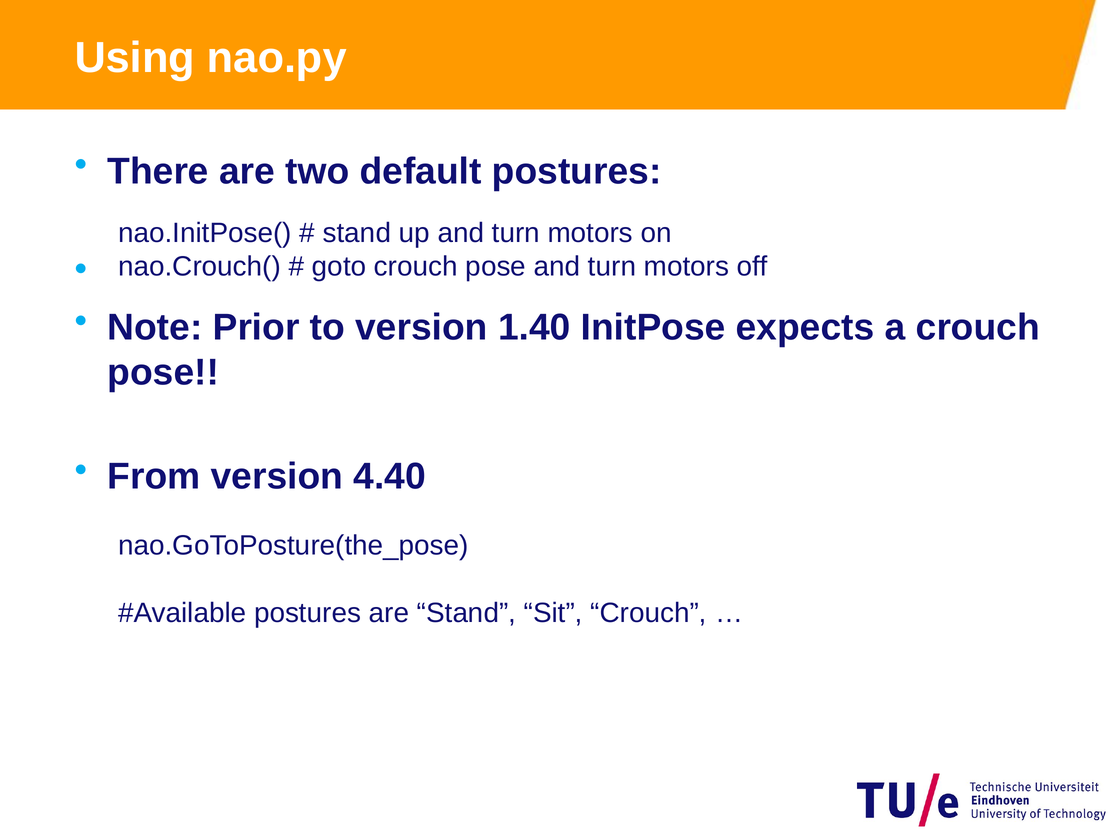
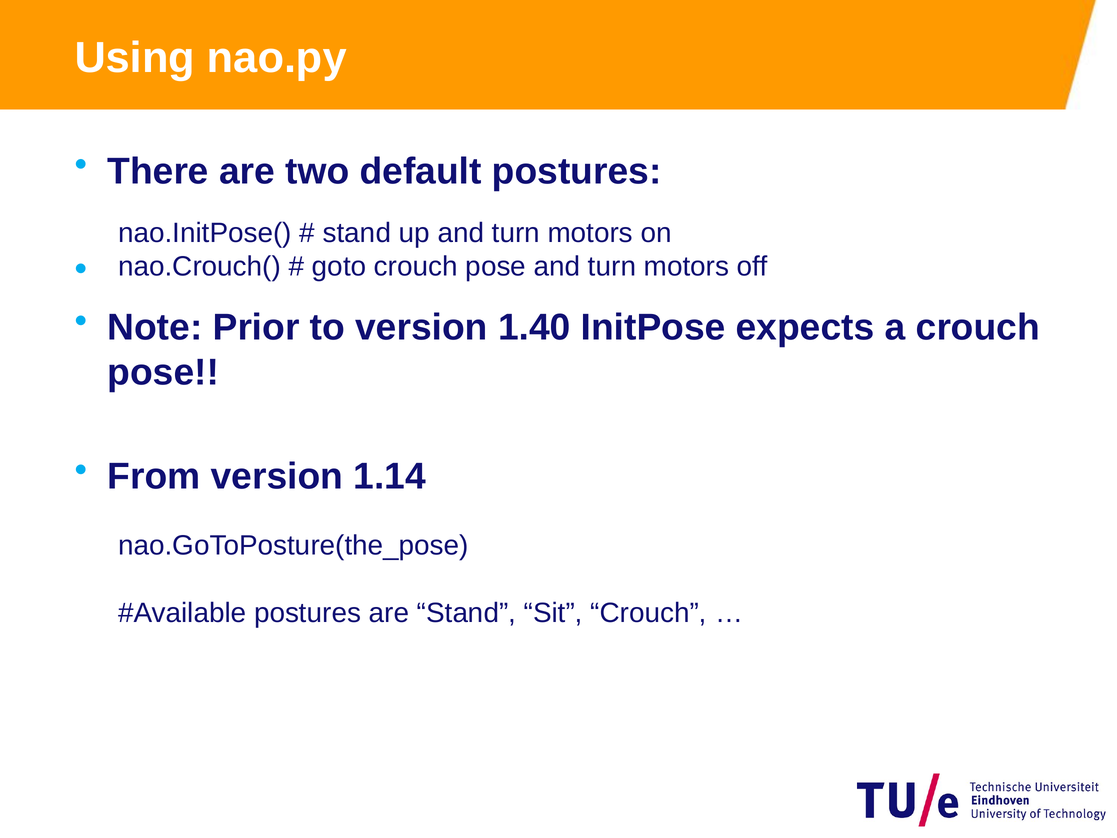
4.40: 4.40 -> 1.14
